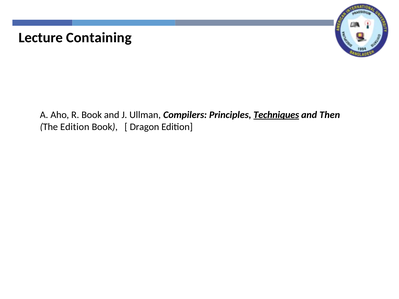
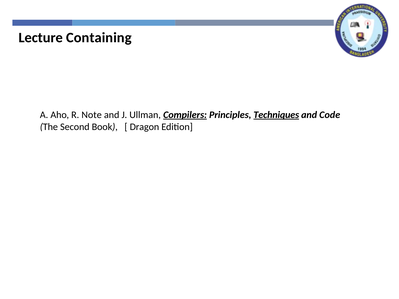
R Book: Book -> Note
Compilers underline: none -> present
Then: Then -> Code
The Edition: Edition -> Second
